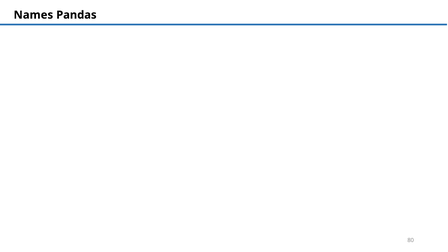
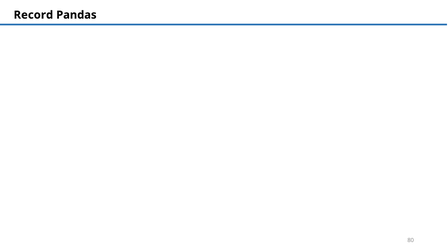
Names: Names -> Record
